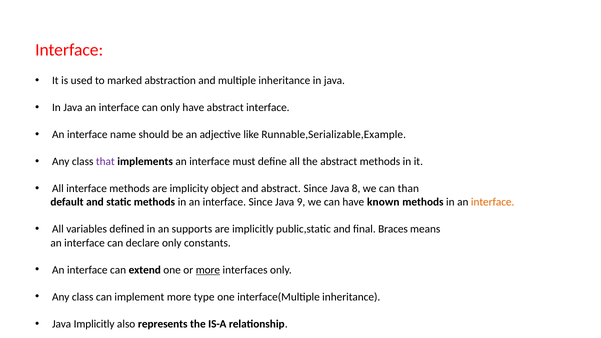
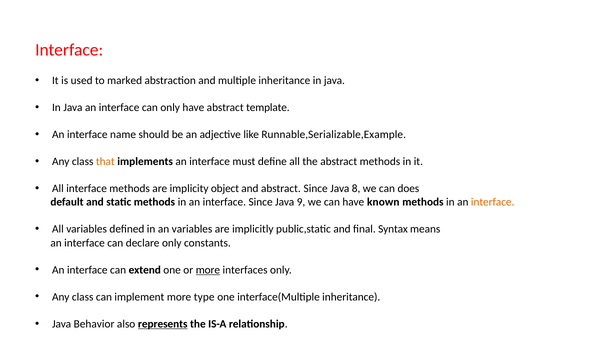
abstract interface: interface -> template
that colour: purple -> orange
than: than -> does
an supports: supports -> variables
Braces: Braces -> Syntax
Java Implicitly: Implicitly -> Behavior
represents underline: none -> present
